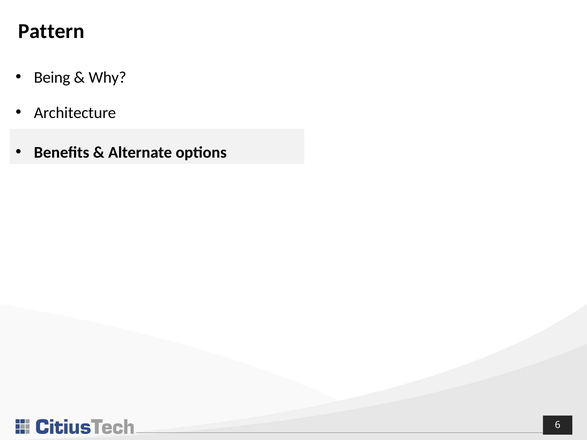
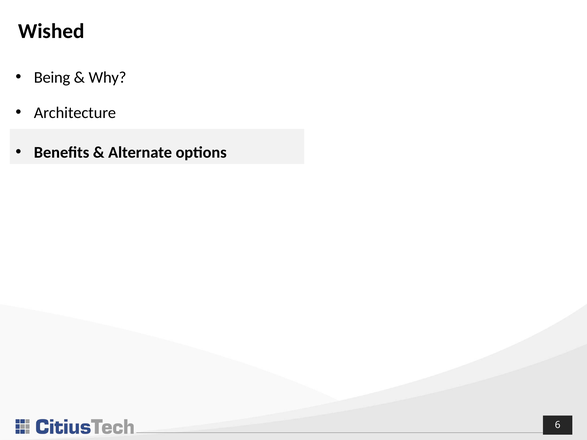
Pattern: Pattern -> Wished
